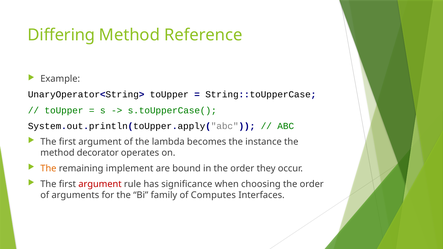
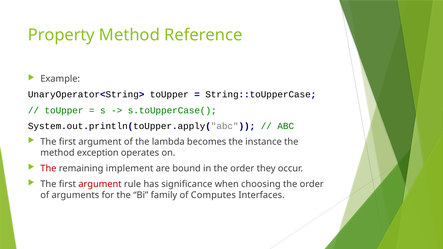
Differing: Differing -> Property
decorator: decorator -> exception
The at (48, 169) colour: orange -> red
